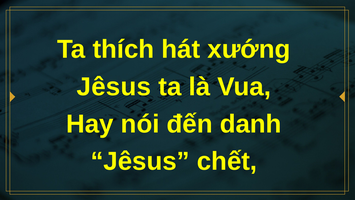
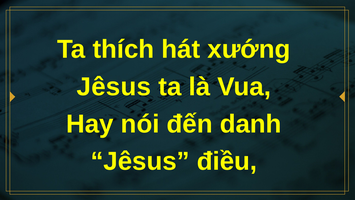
chết: chết -> điều
